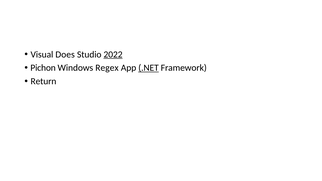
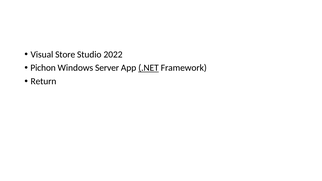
Does: Does -> Store
2022 underline: present -> none
Regex: Regex -> Server
